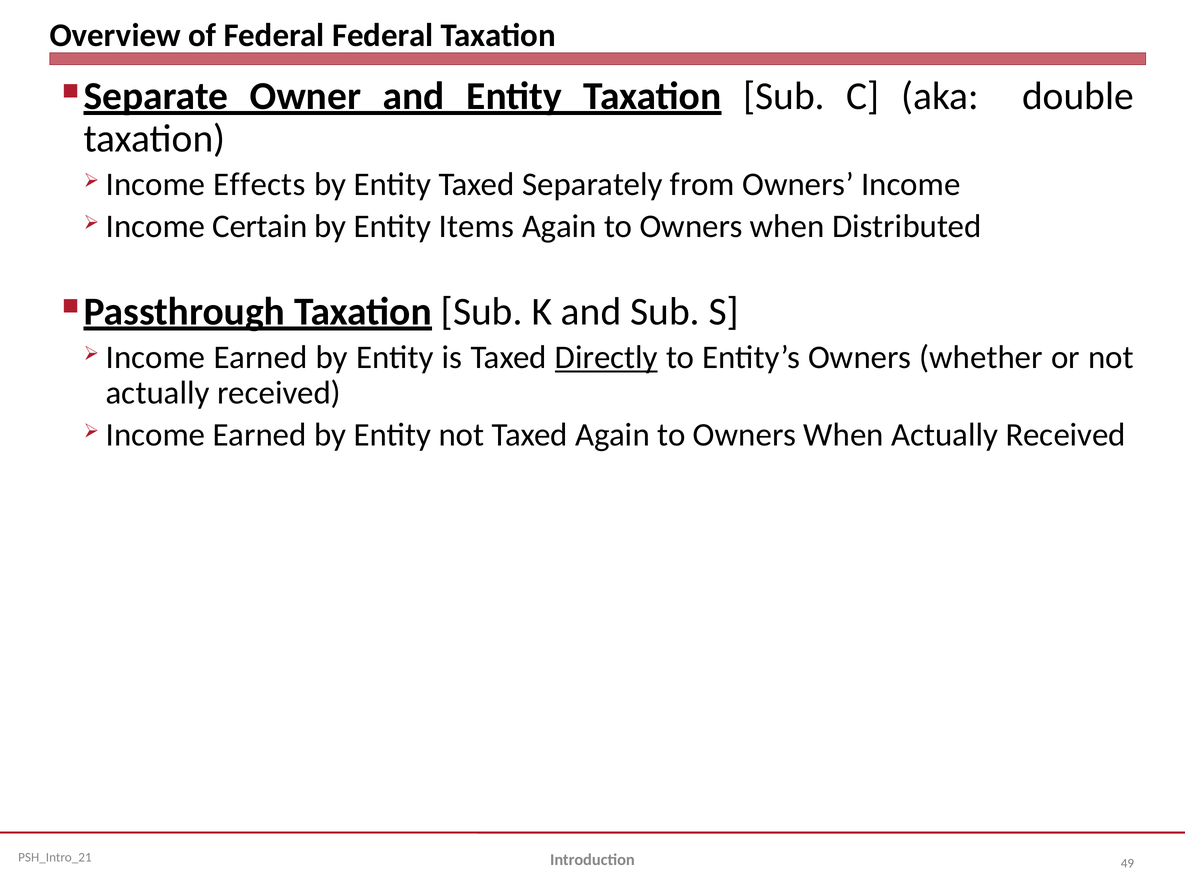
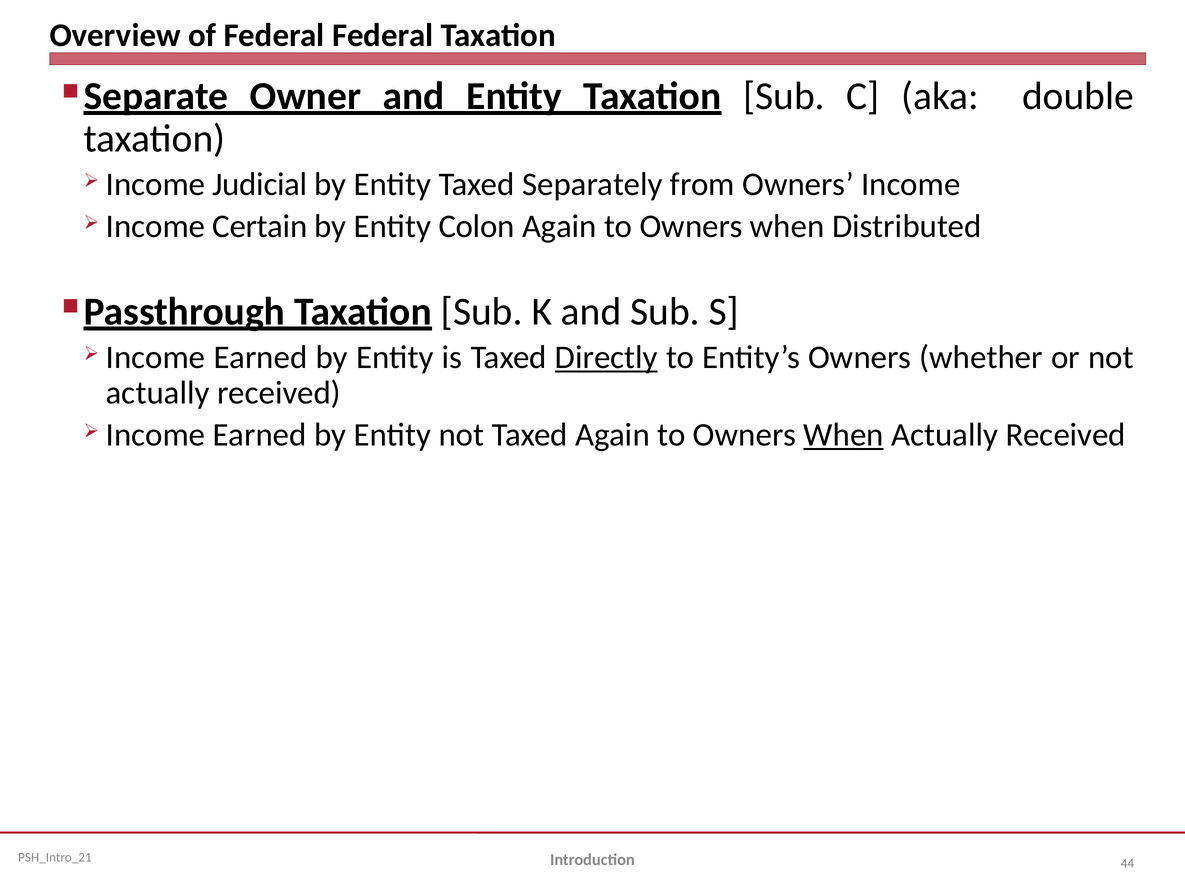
Effects: Effects -> Judicial
Items: Items -> Colon
When at (844, 435) underline: none -> present
49: 49 -> 44
